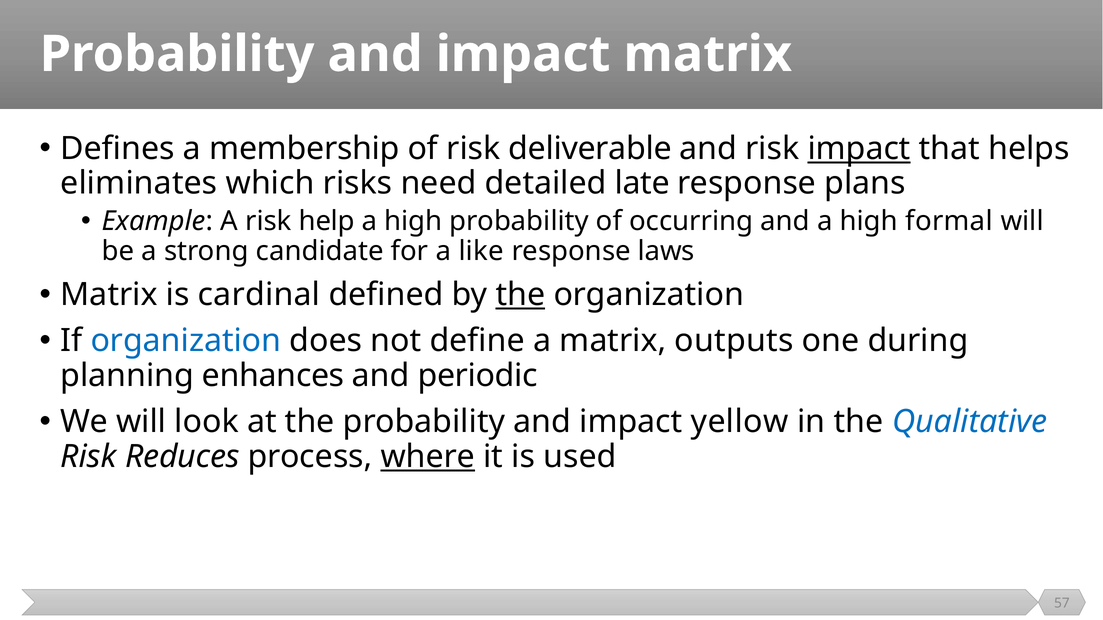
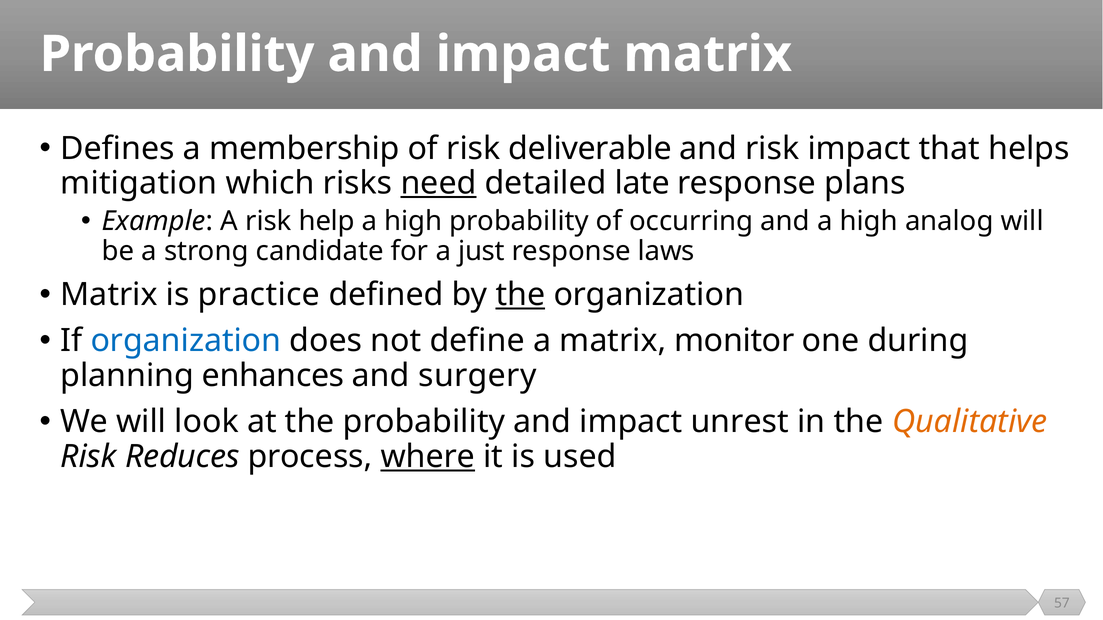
impact at (859, 149) underline: present -> none
eliminates: eliminates -> mitigation
need underline: none -> present
formal: formal -> analog
like: like -> just
cardinal: cardinal -> practice
outputs: outputs -> monitor
periodic: periodic -> surgery
yellow: yellow -> unrest
Qualitative colour: blue -> orange
